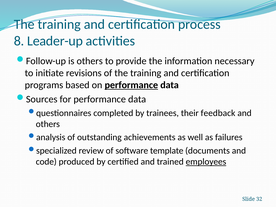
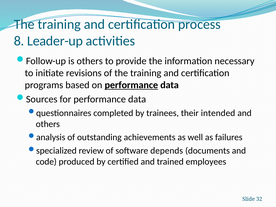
feedback: feedback -> intended
template: template -> depends
employees underline: present -> none
